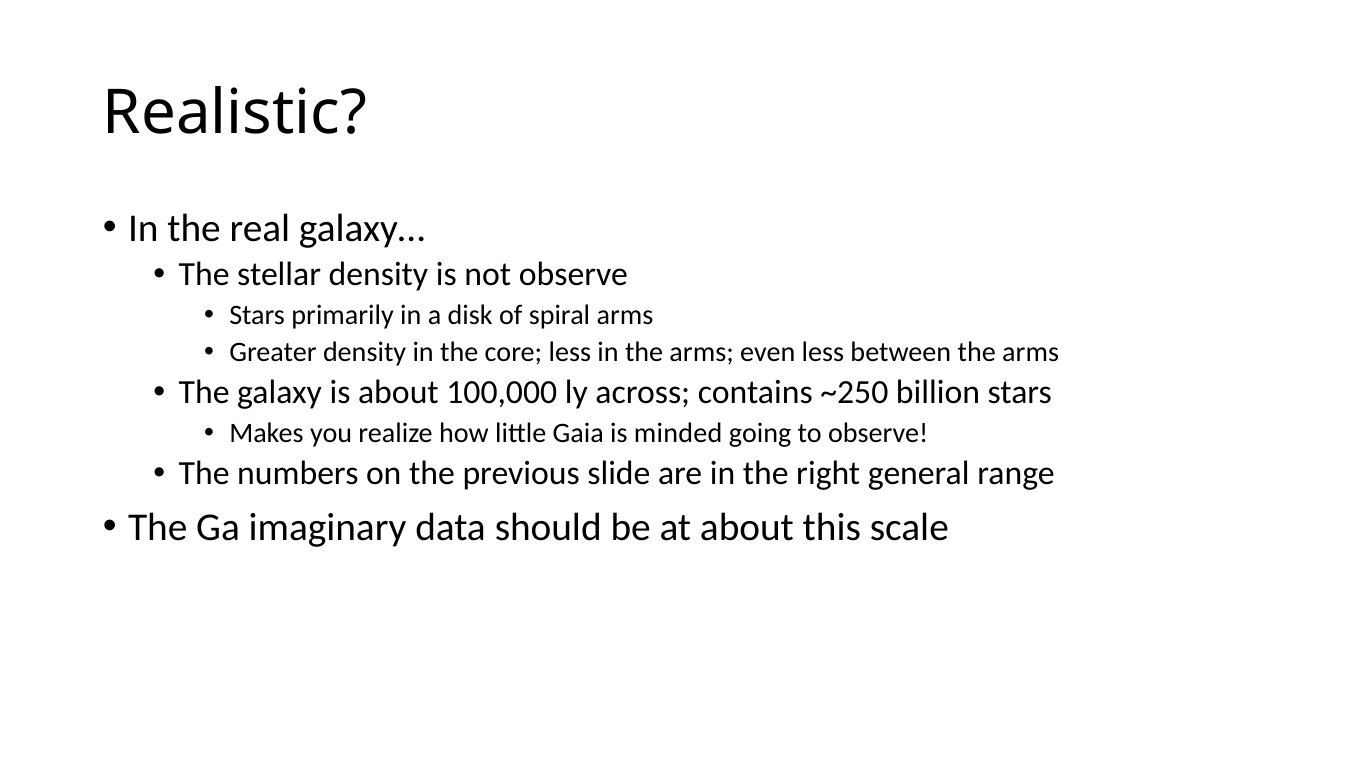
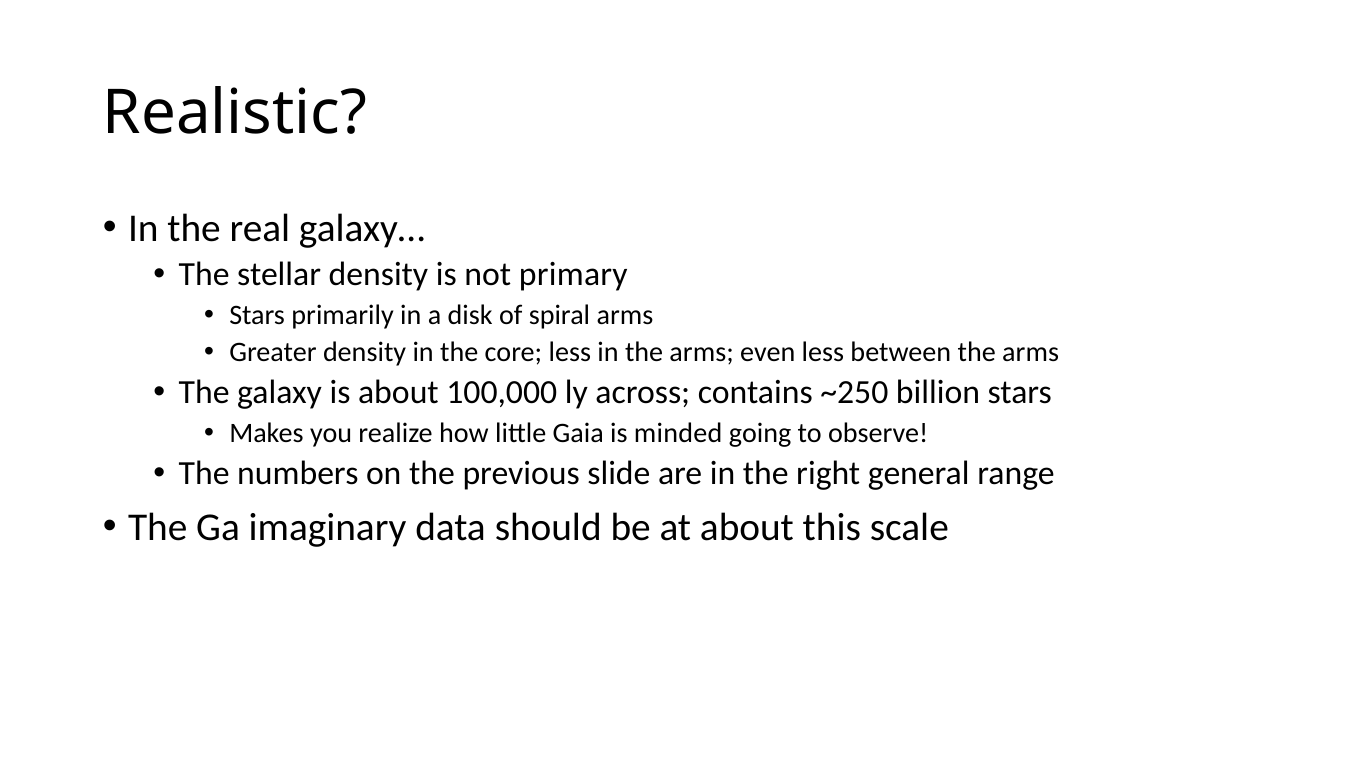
not observe: observe -> primary
